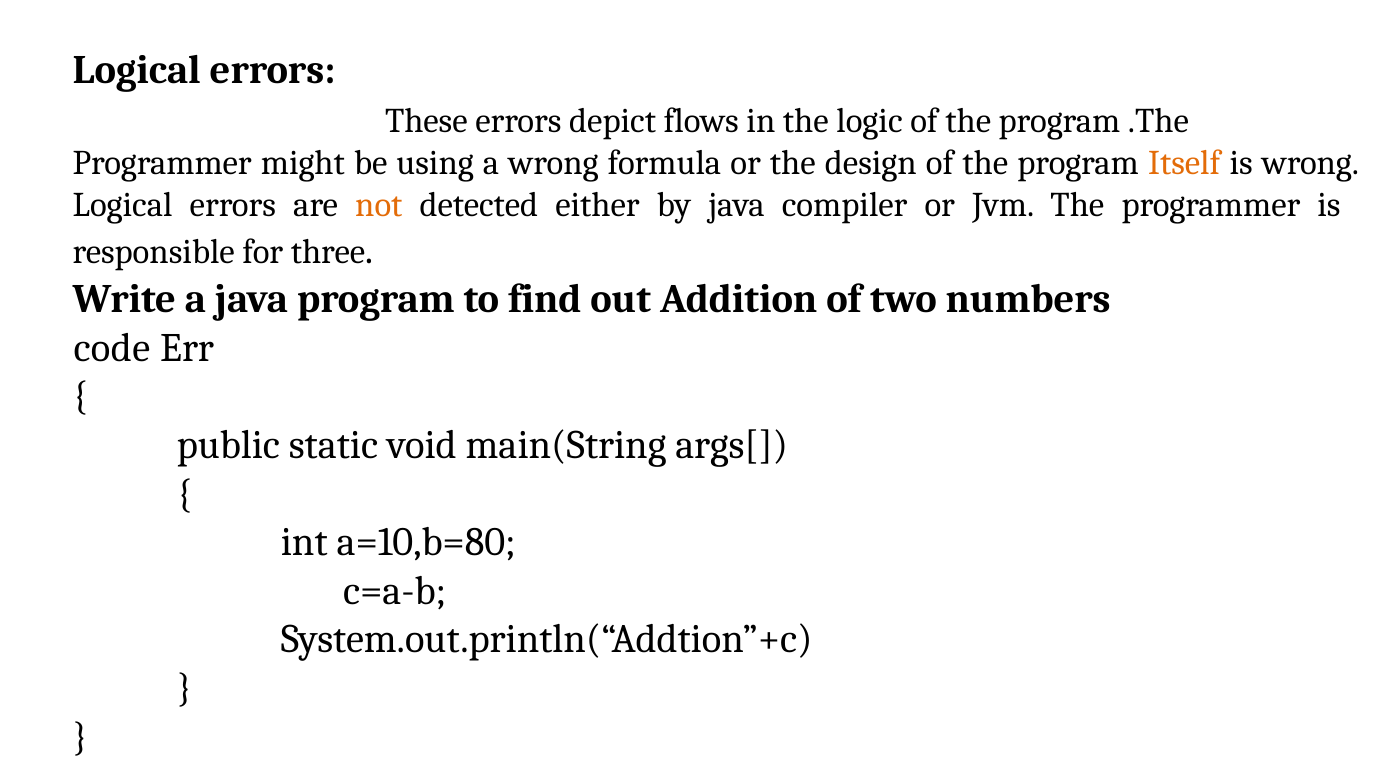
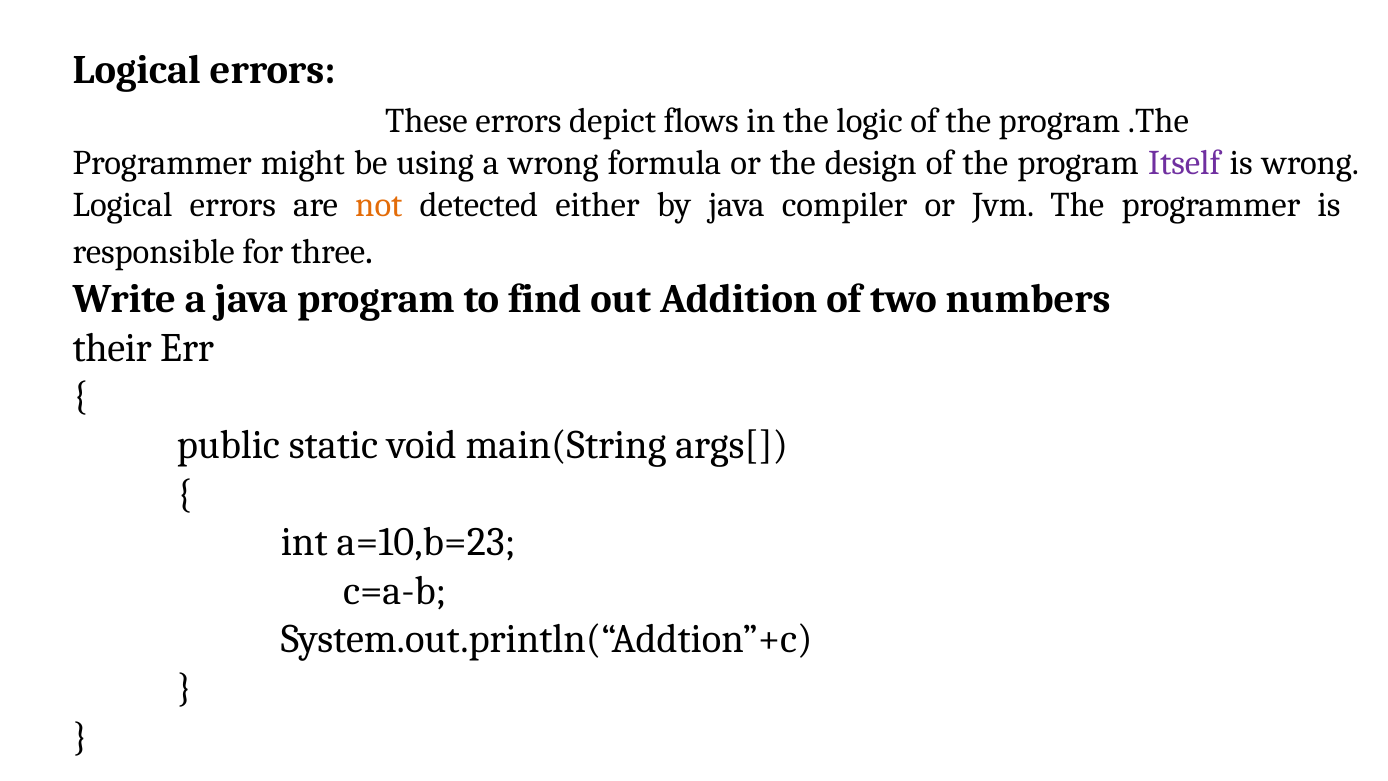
Itself colour: orange -> purple
code: code -> their
a=10,b=80: a=10,b=80 -> a=10,b=23
